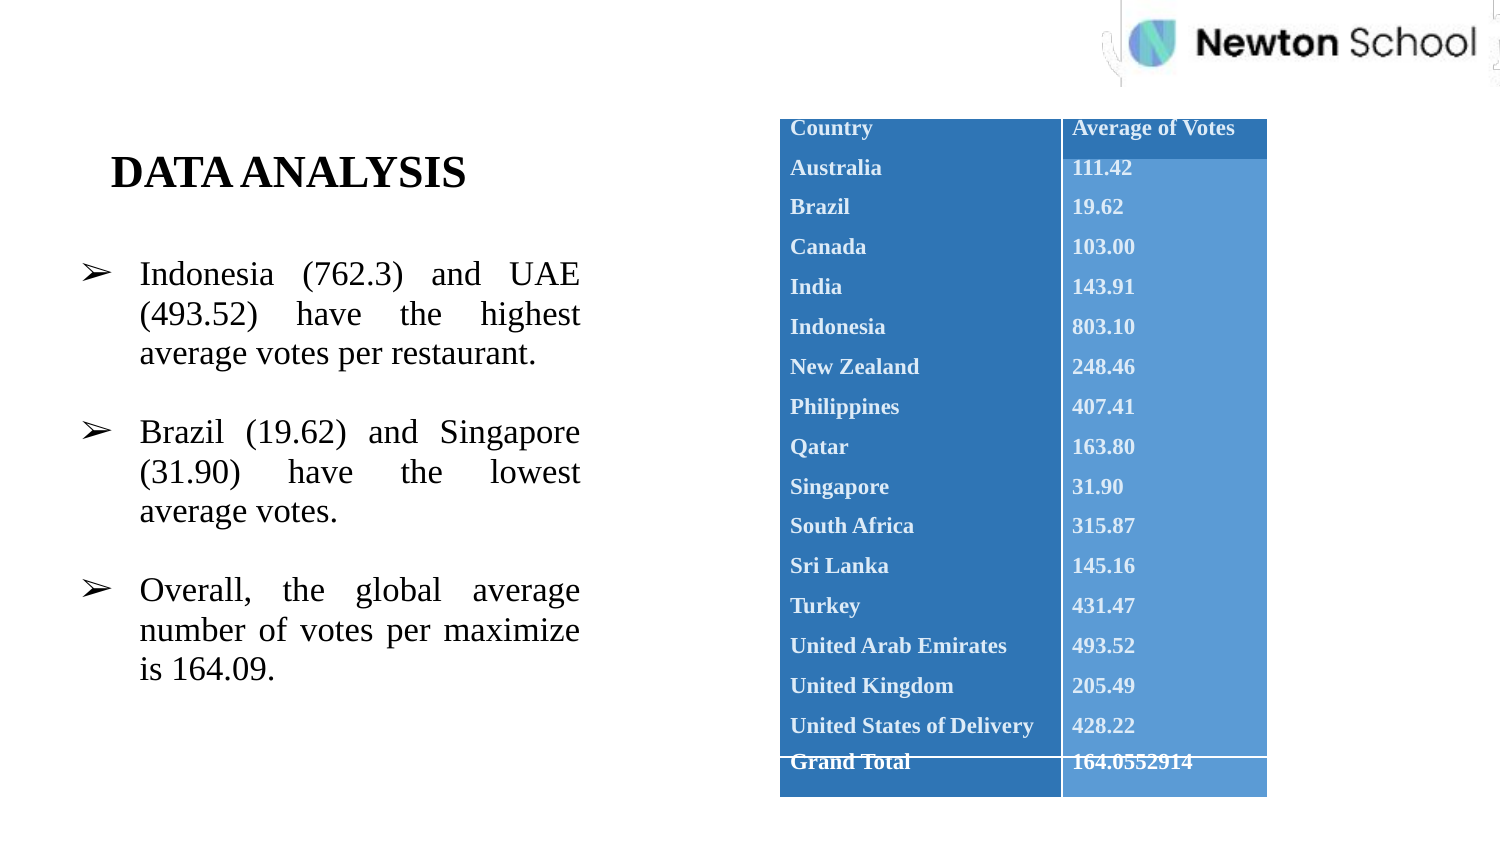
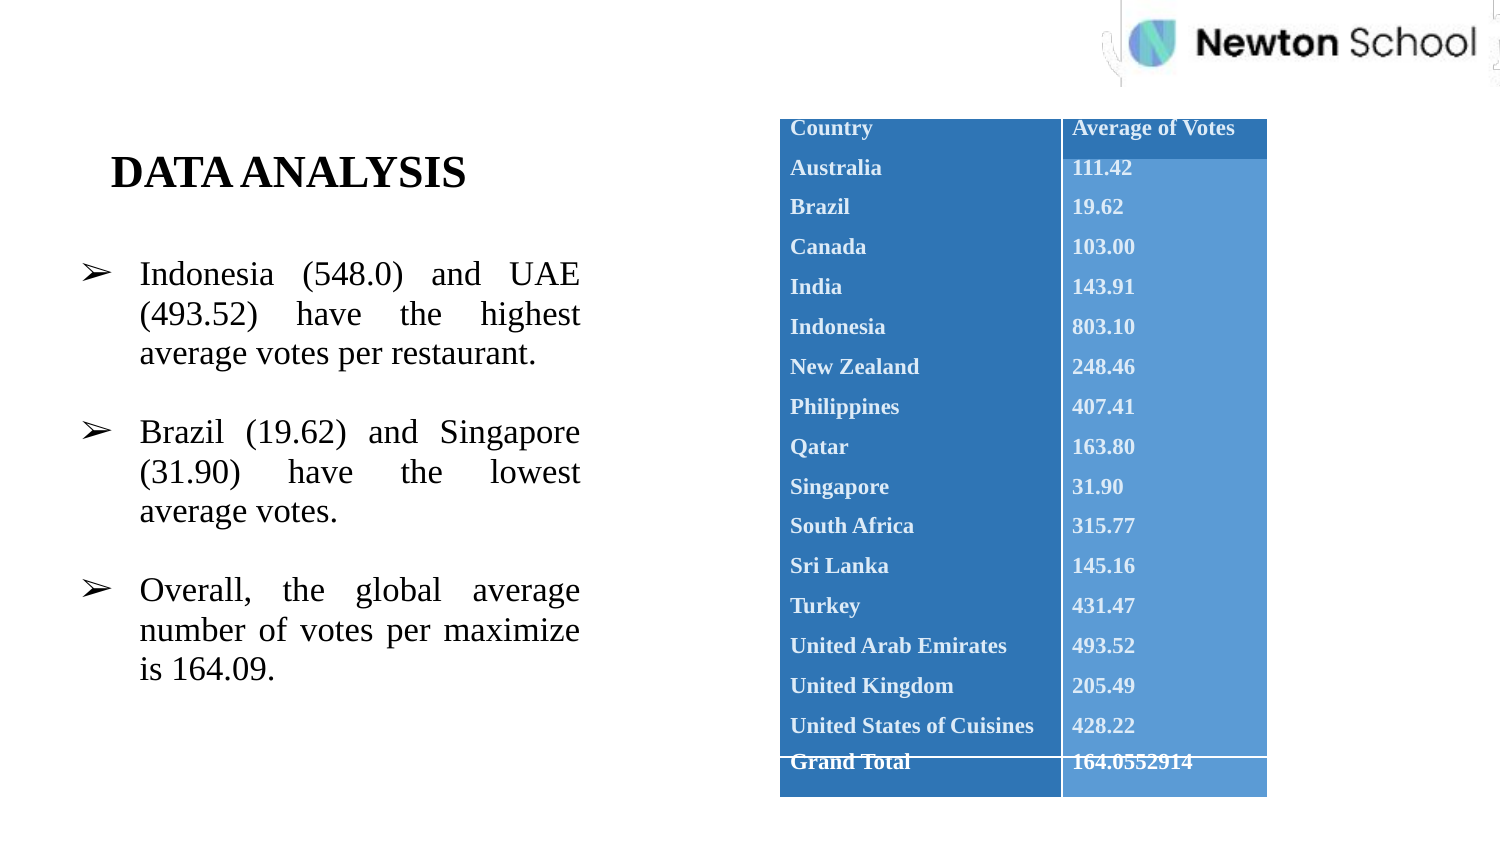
762.3: 762.3 -> 548.0
315.87: 315.87 -> 315.77
Delivery: Delivery -> Cuisines
